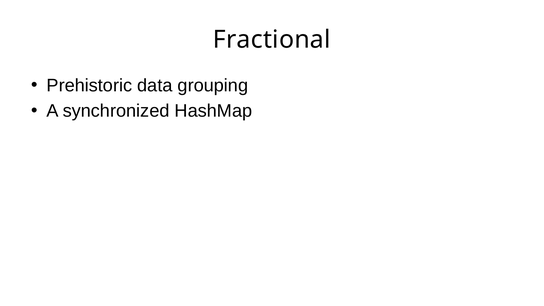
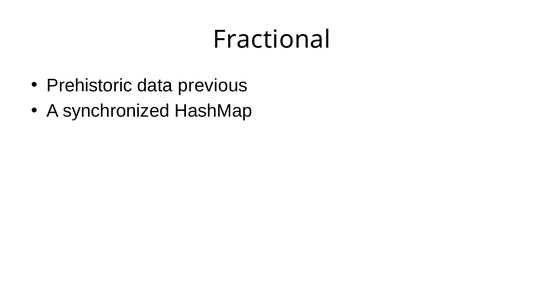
grouping: grouping -> previous
